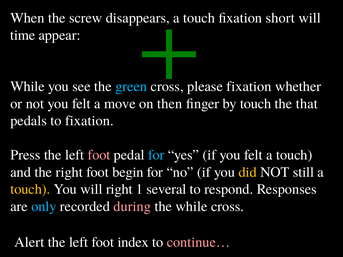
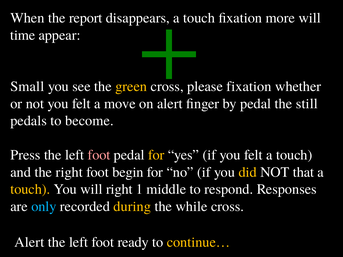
screw: screw -> report
short: short -> more
While at (27, 87): While -> Small
green colour: light blue -> yellow
on then: then -> alert
by touch: touch -> pedal
that: that -> still
to fixation: fixation -> become
for at (156, 155) colour: light blue -> yellow
still: still -> that
several: several -> middle
during colour: pink -> yellow
index: index -> ready
continue… colour: pink -> yellow
